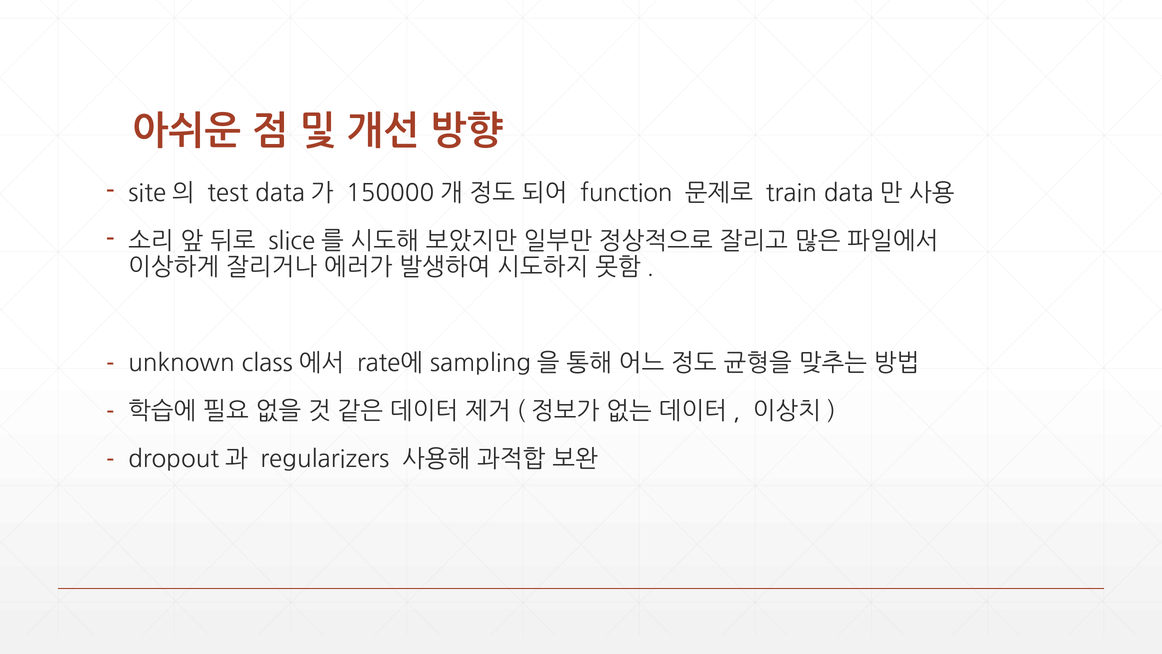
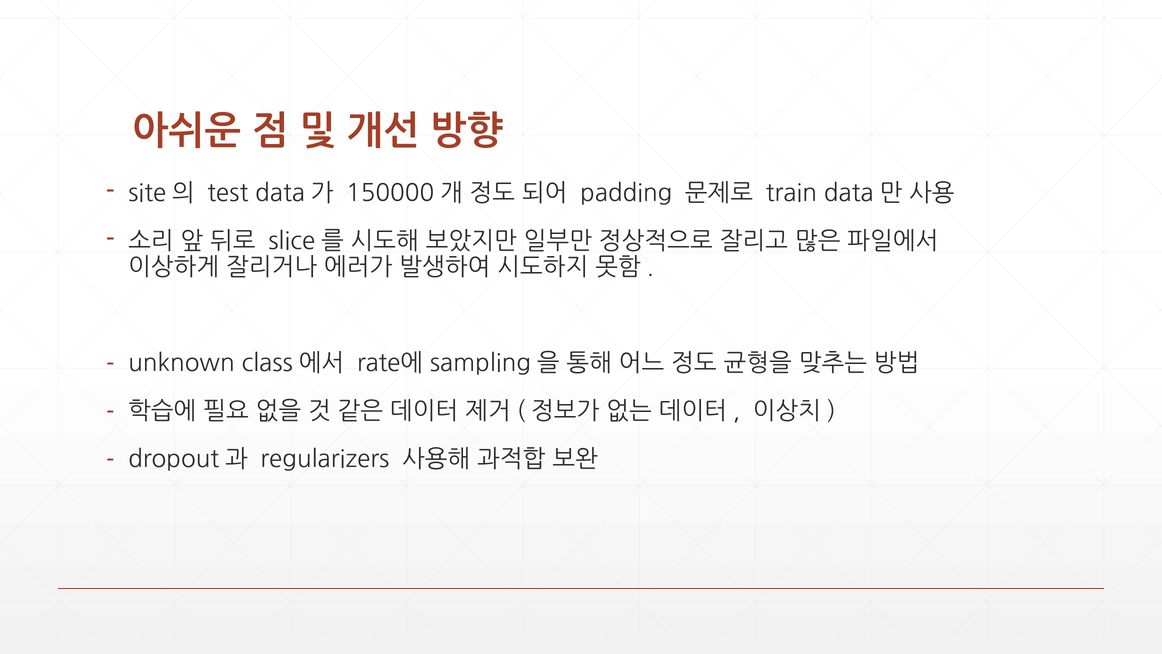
function: function -> padding
